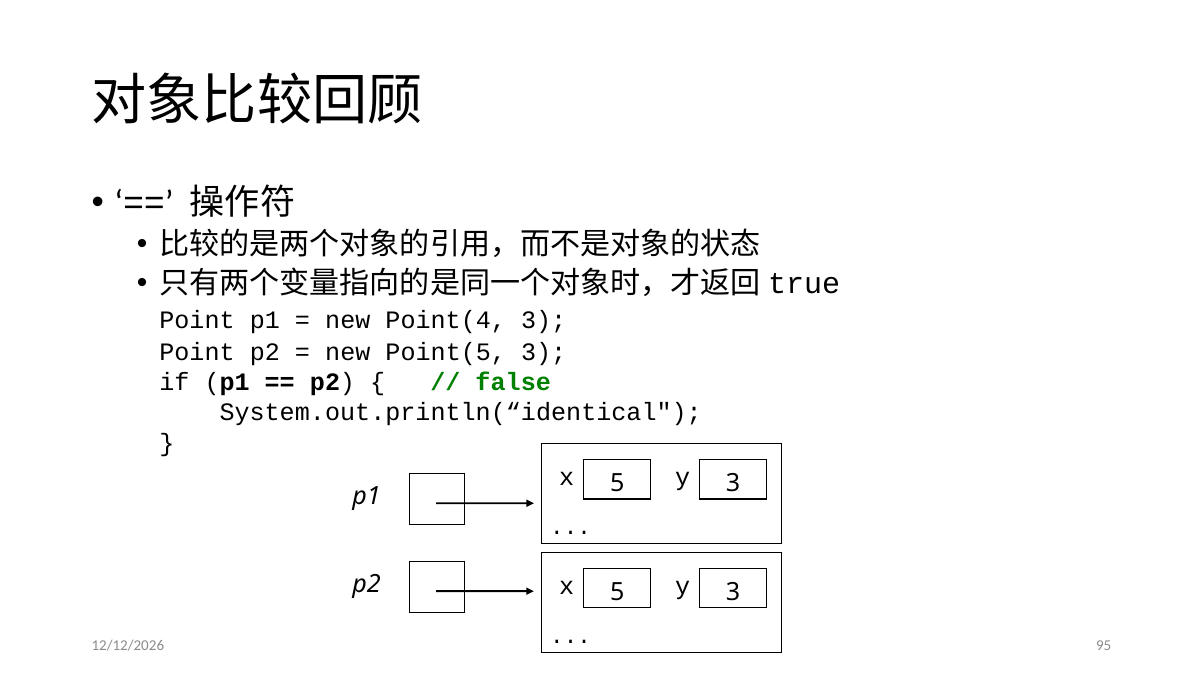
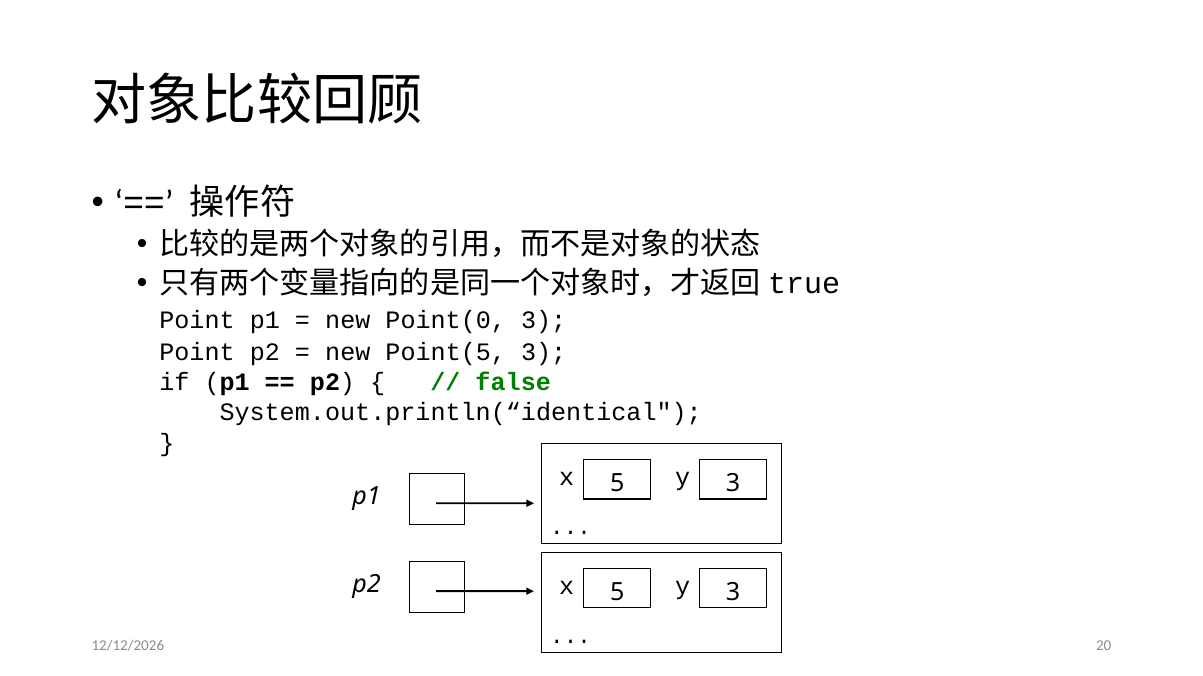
Point(4: Point(4 -> Point(0
95: 95 -> 20
